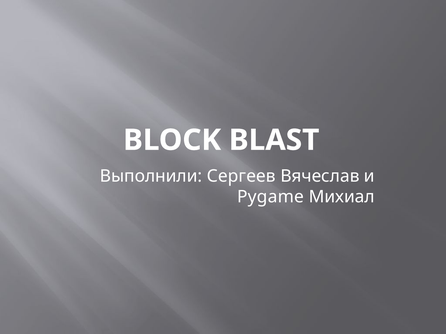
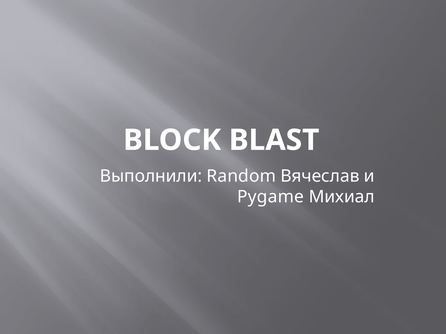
Сергеев: Сергеев -> Random
